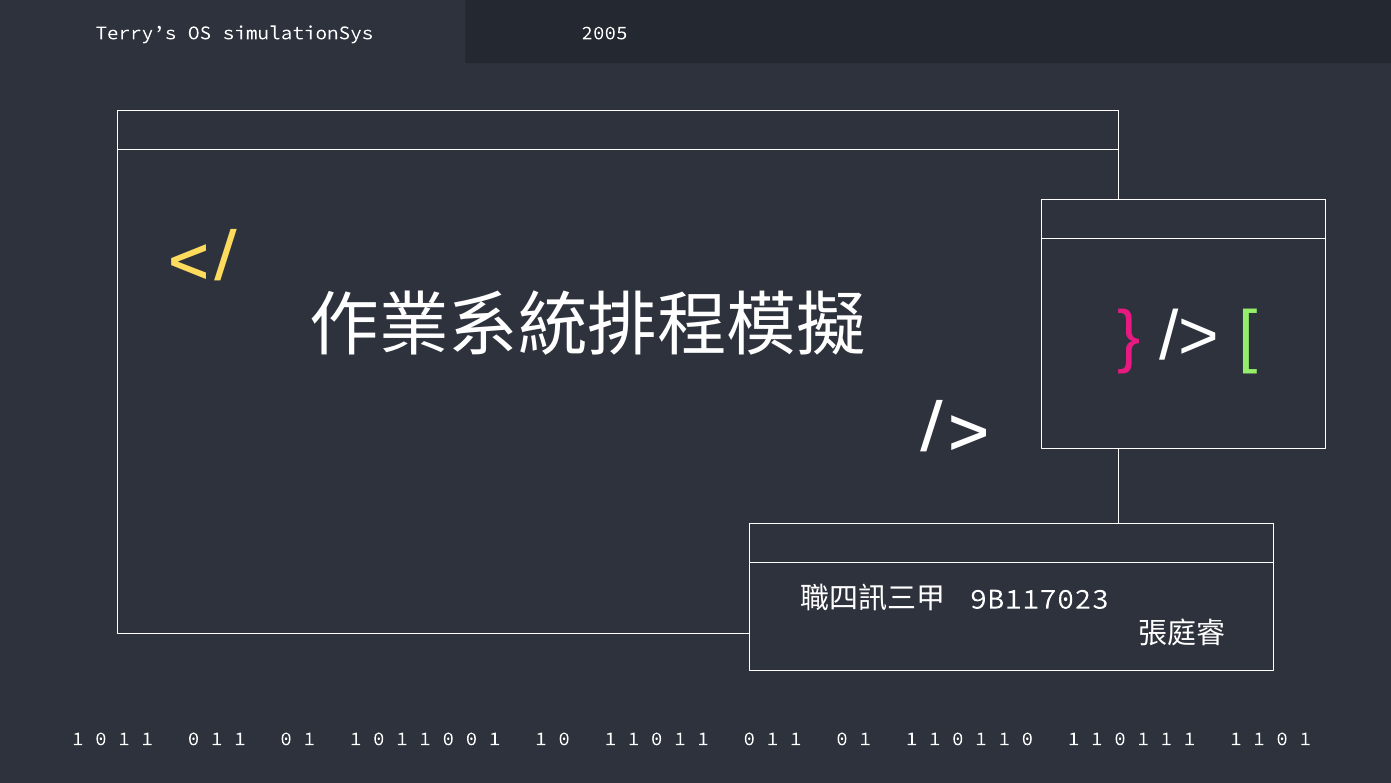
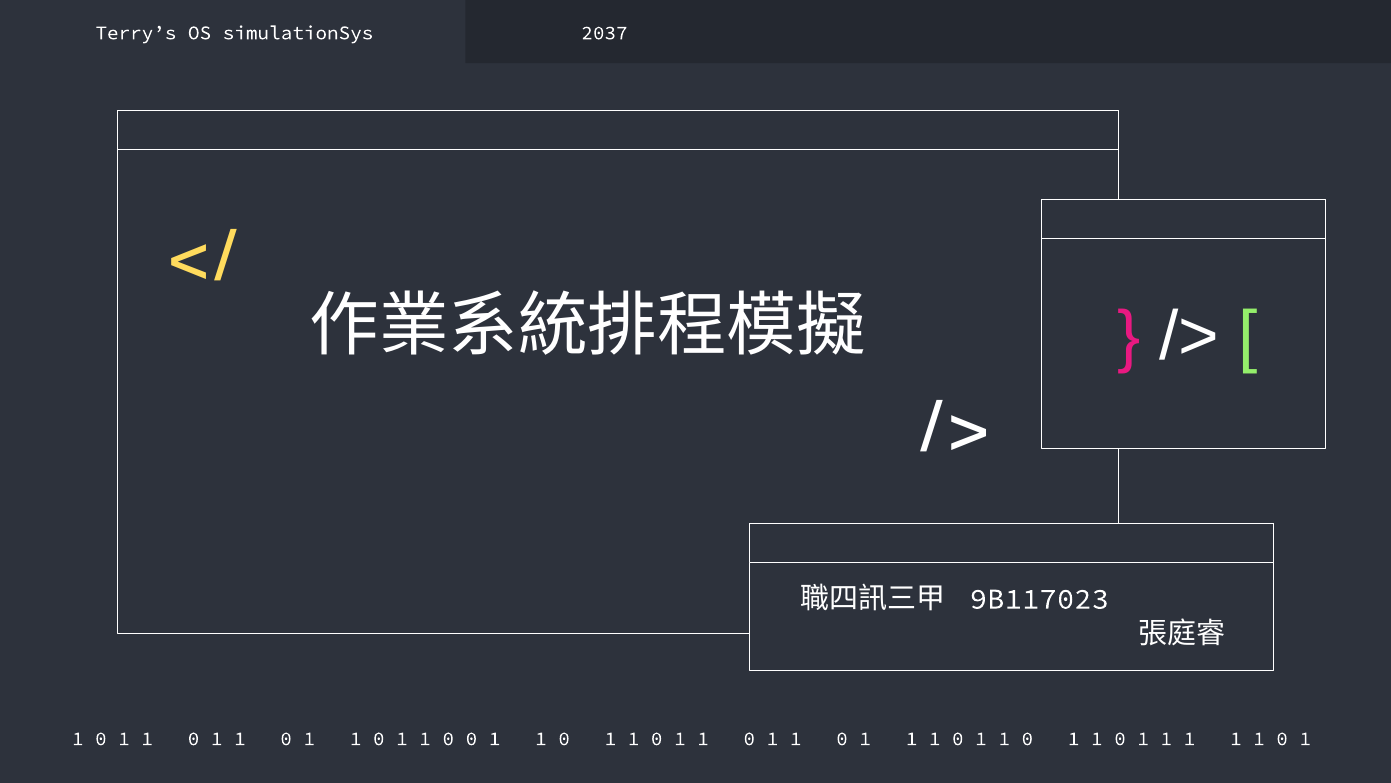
2005: 2005 -> 2037
